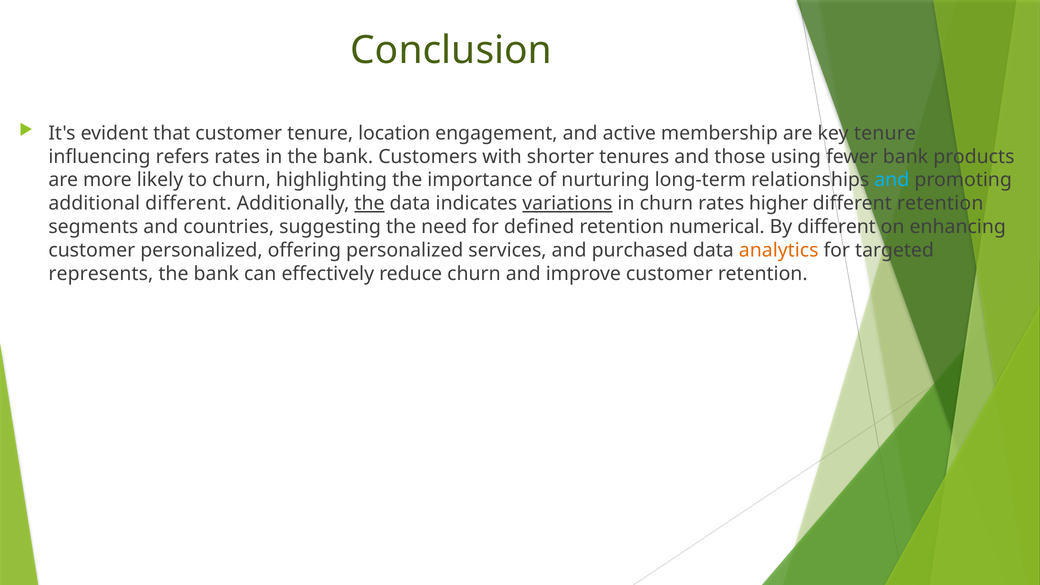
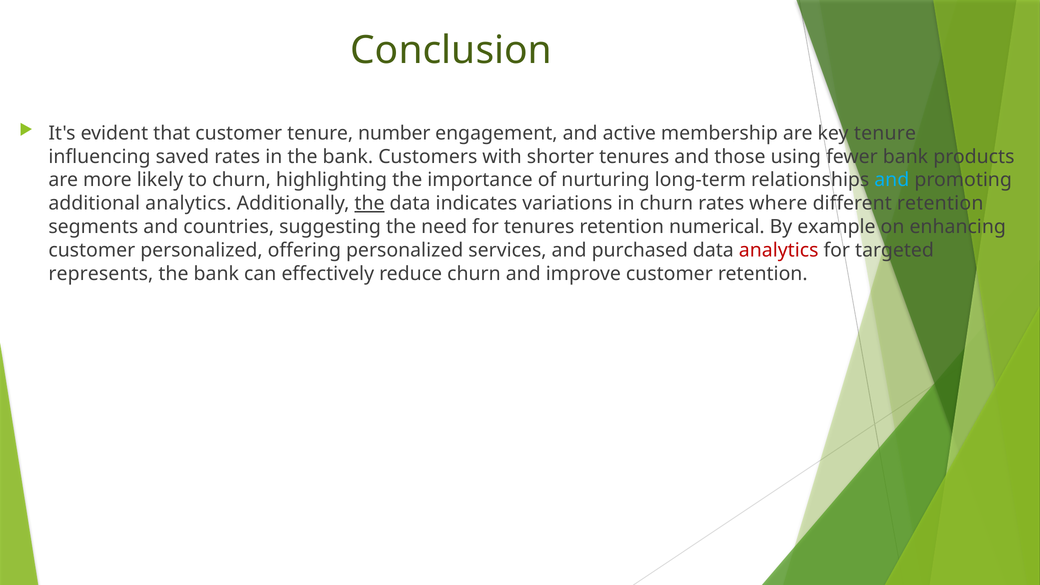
location: location -> number
refers: refers -> saved
additional different: different -> analytics
variations underline: present -> none
higher: higher -> where
for defined: defined -> tenures
By different: different -> example
analytics at (779, 250) colour: orange -> red
